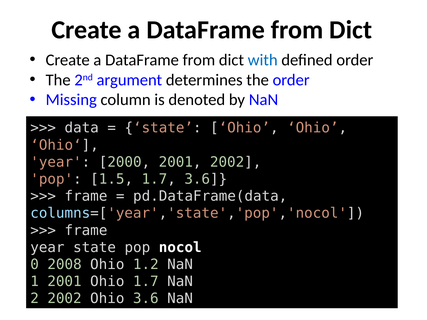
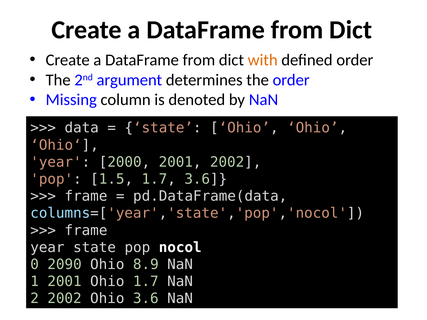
with colour: blue -> orange
2008: 2008 -> 2090
1.2: 1.2 -> 8.9
